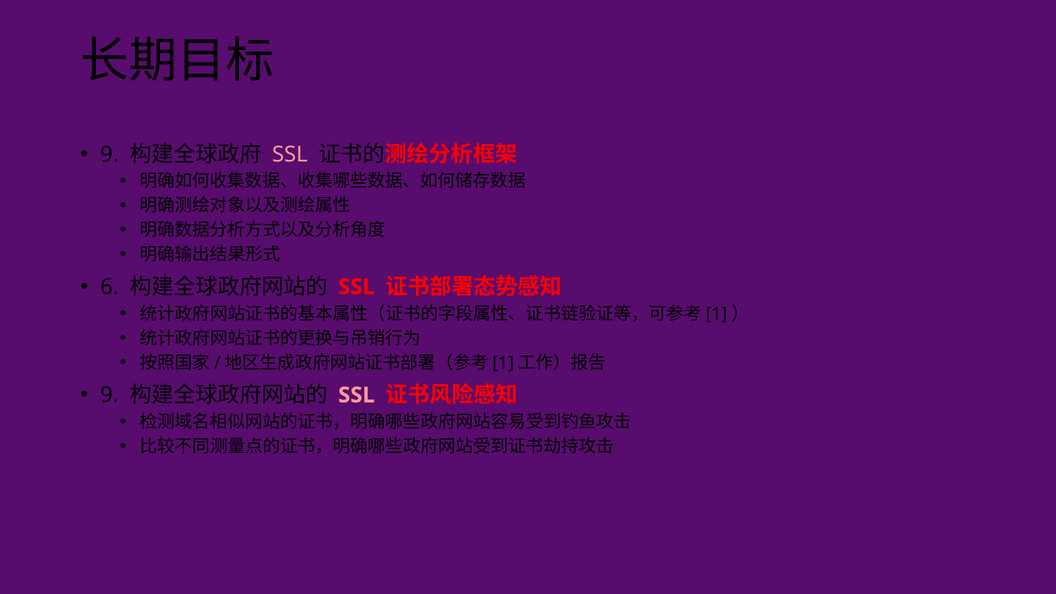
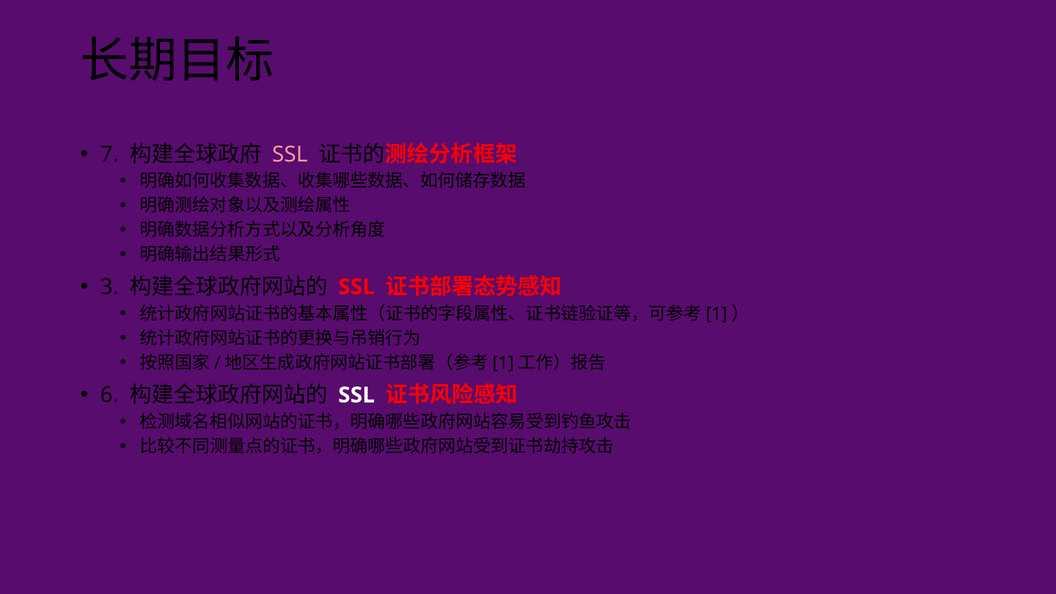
9 at (109, 154): 9 -> 7
6: 6 -> 3
9 at (109, 395): 9 -> 6
SSL at (356, 395) colour: pink -> white
